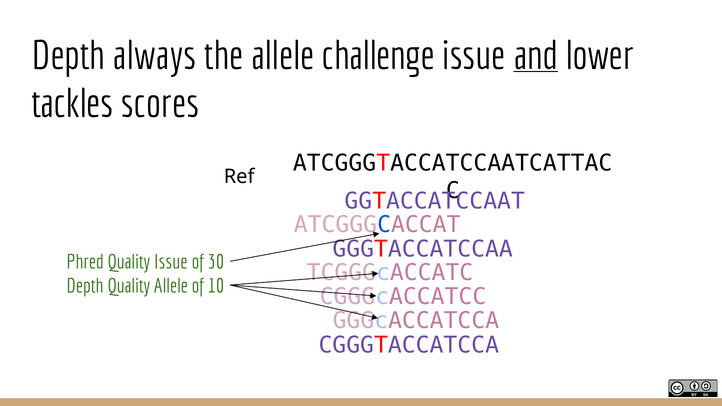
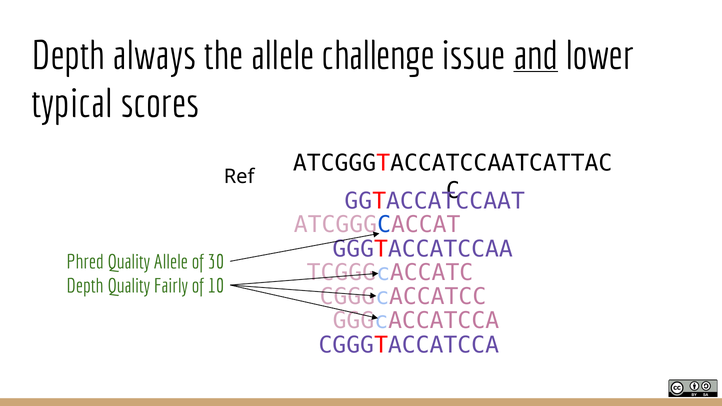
tackles: tackles -> typical
Quality Issue: Issue -> Allele
Quality Allele: Allele -> Fairly
